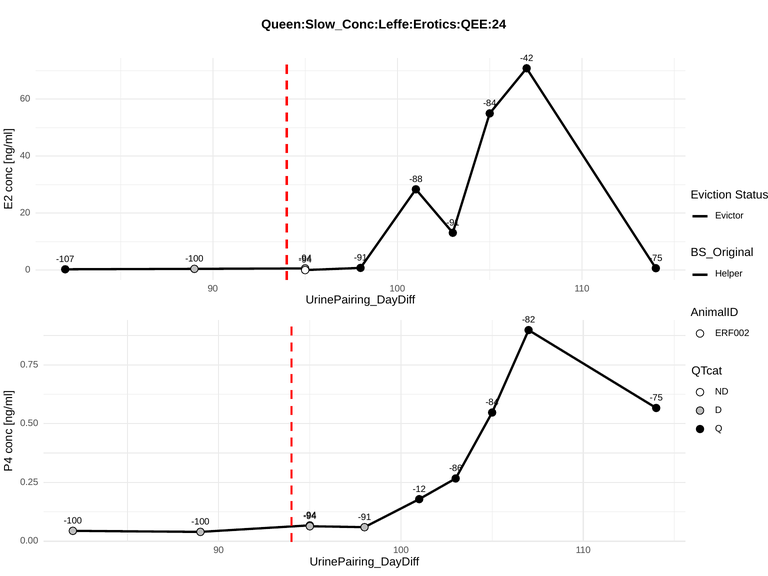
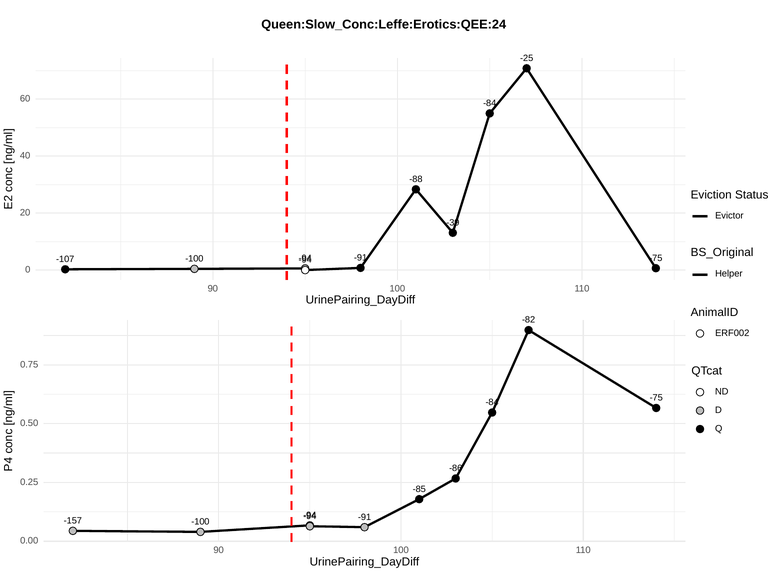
-42: -42 -> -25
-91 at (453, 223): -91 -> -39
-12: -12 -> -85
-100 at (73, 521): -100 -> -157
